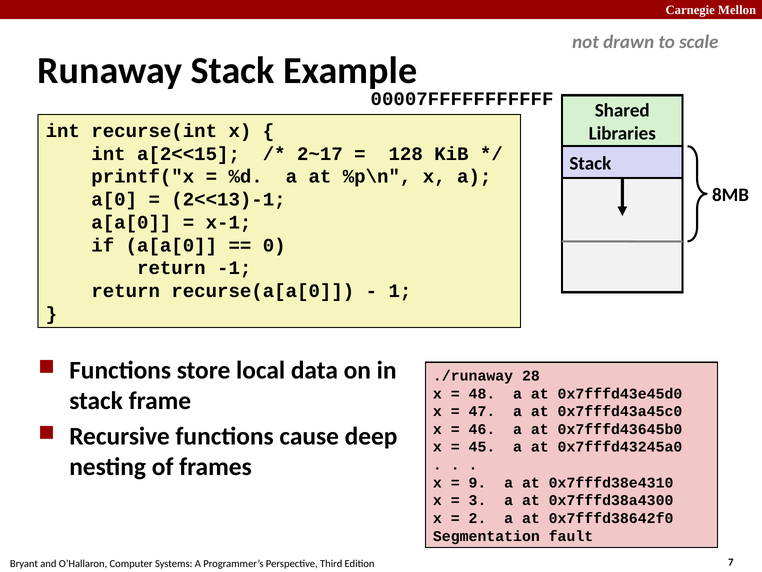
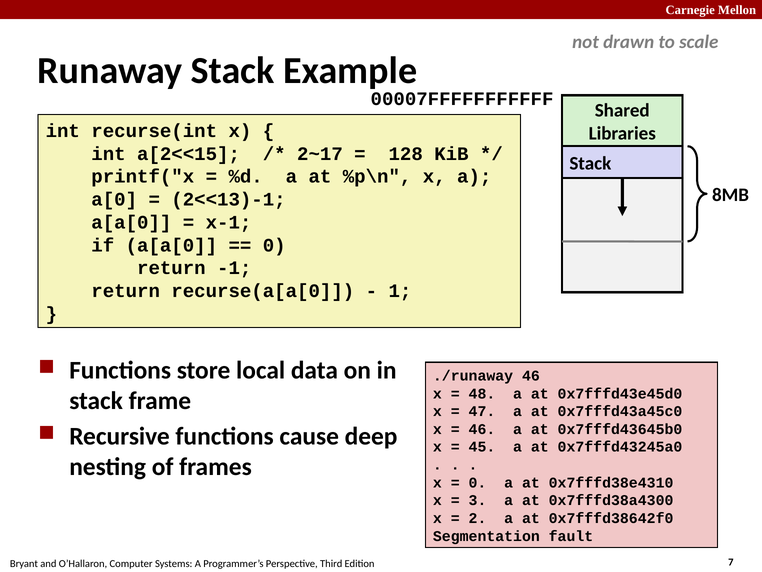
./runaway 28: 28 -> 46
9 at (477, 482): 9 -> 0
